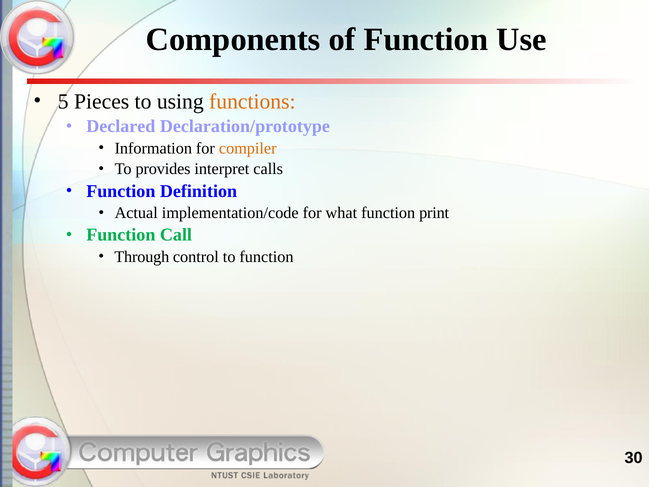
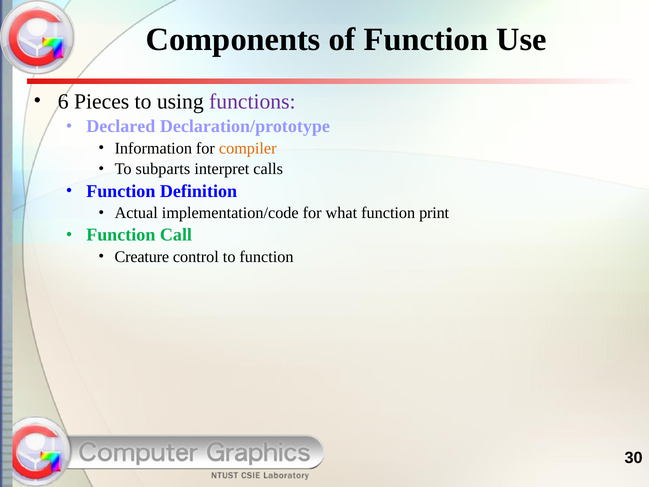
5: 5 -> 6
functions colour: orange -> purple
provides: provides -> subparts
Through: Through -> Creature
